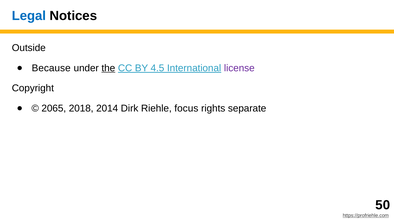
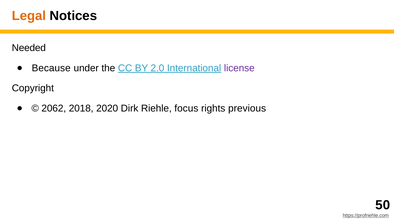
Legal colour: blue -> orange
Outside: Outside -> Needed
the underline: present -> none
4.5: 4.5 -> 2.0
2065: 2065 -> 2062
2014: 2014 -> 2020
separate: separate -> previous
